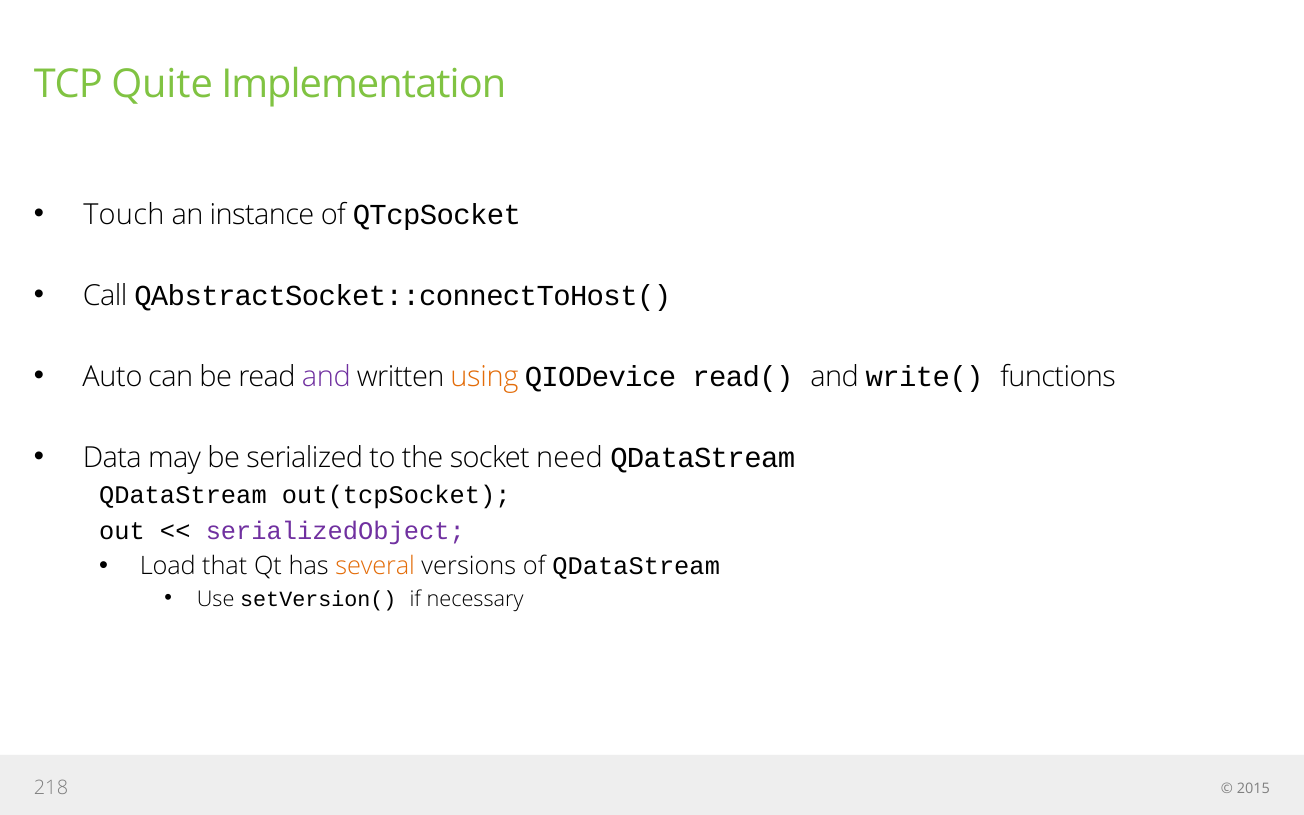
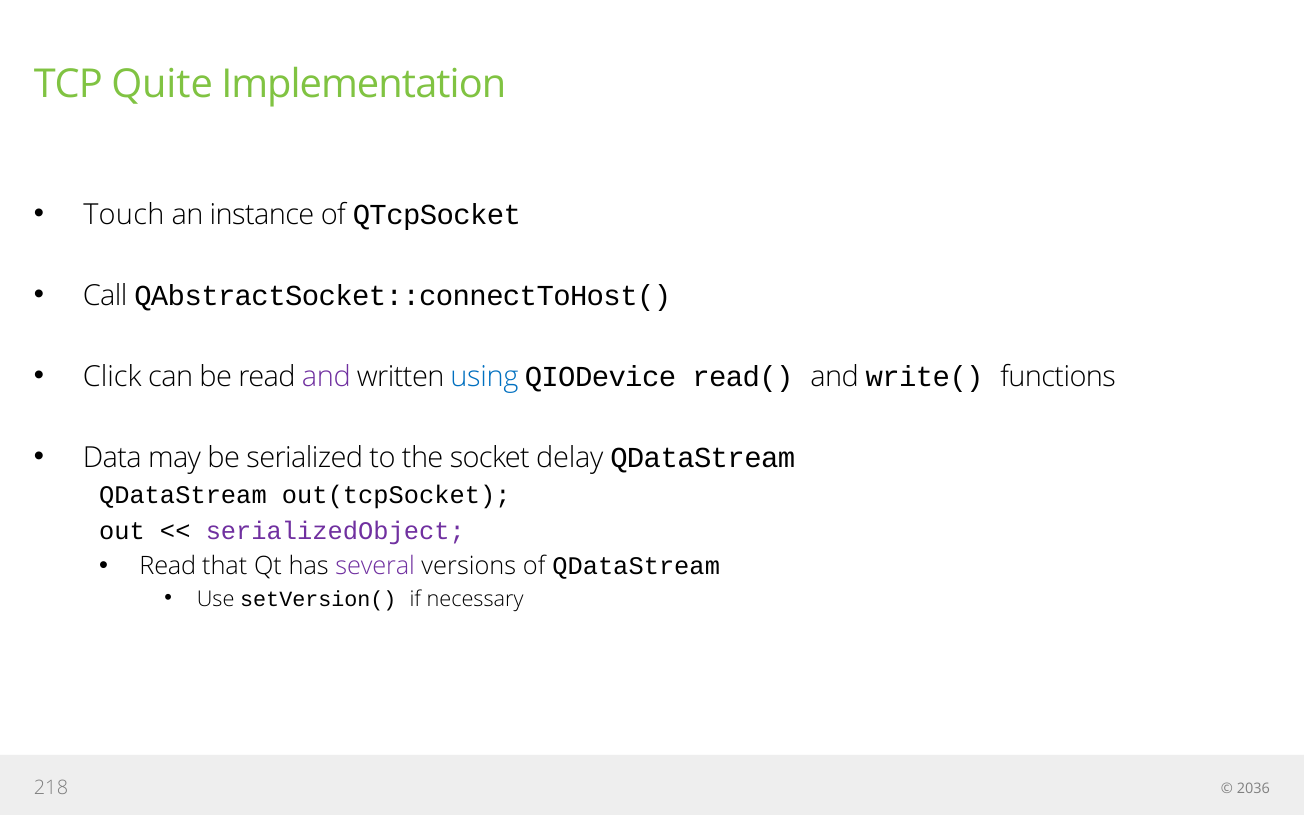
Auto: Auto -> Click
using colour: orange -> blue
need: need -> delay
Load at (168, 567): Load -> Read
several colour: orange -> purple
2015: 2015 -> 2036
